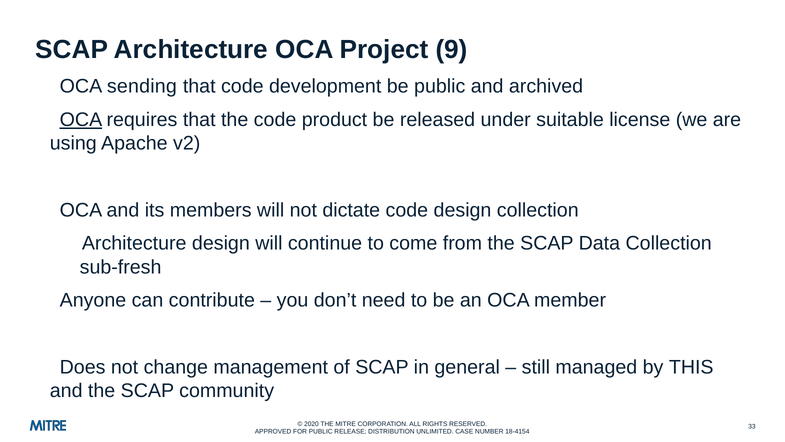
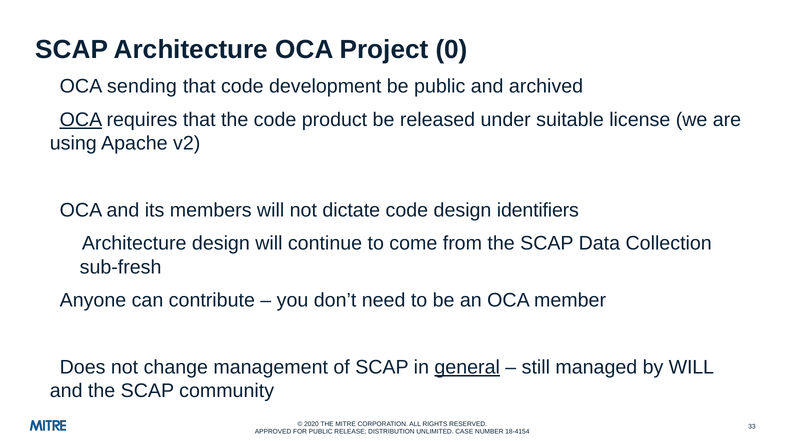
9: 9 -> 0
design collection: collection -> identifiers
general underline: none -> present
by THIS: THIS -> WILL
